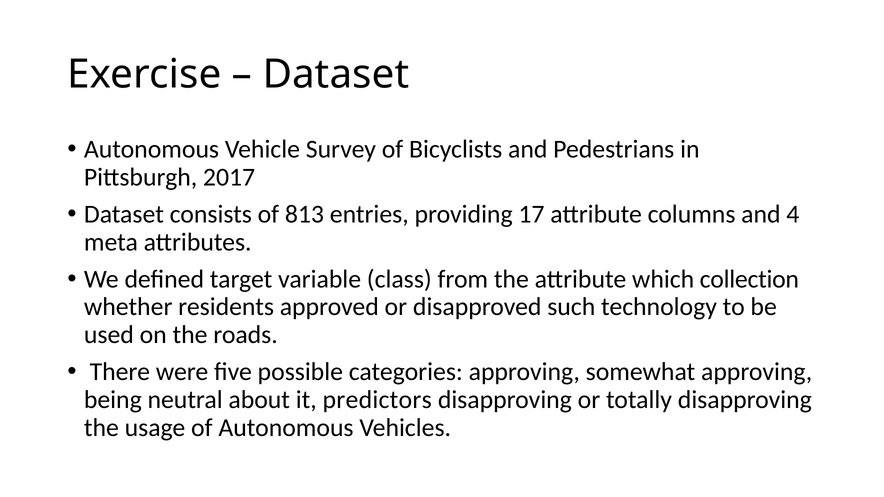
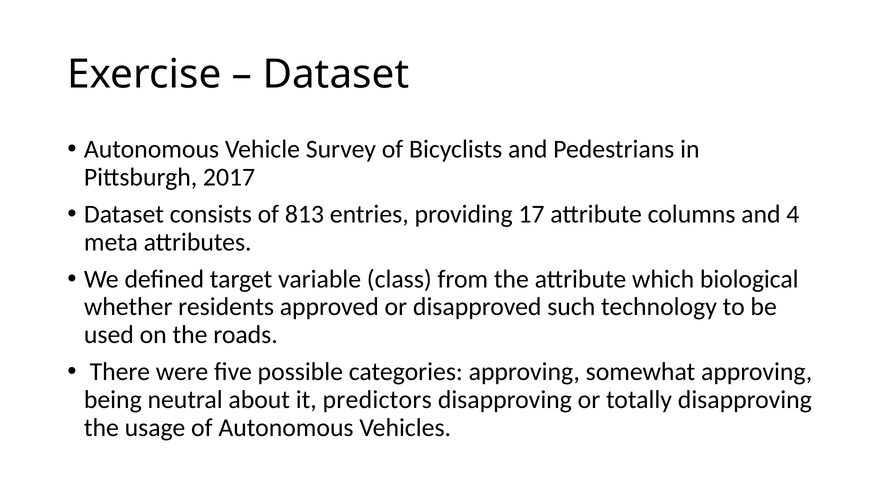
collection: collection -> biological
